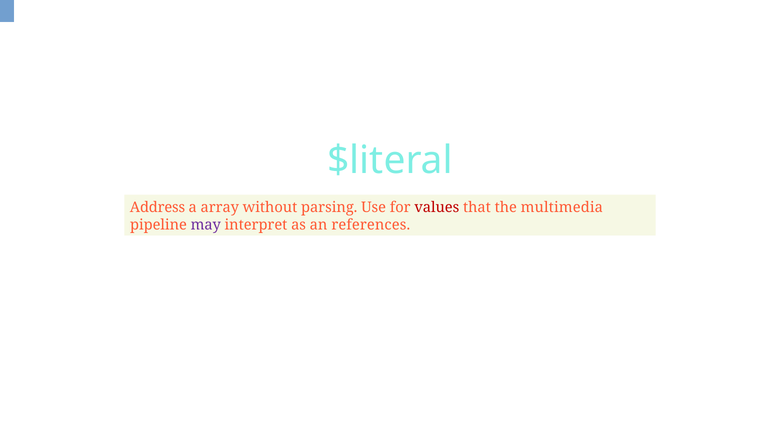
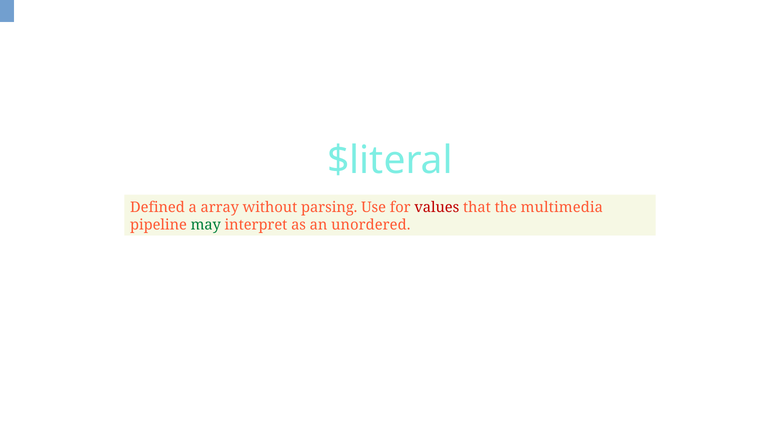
Address: Address -> Defined
may colour: purple -> green
references: references -> unordered
